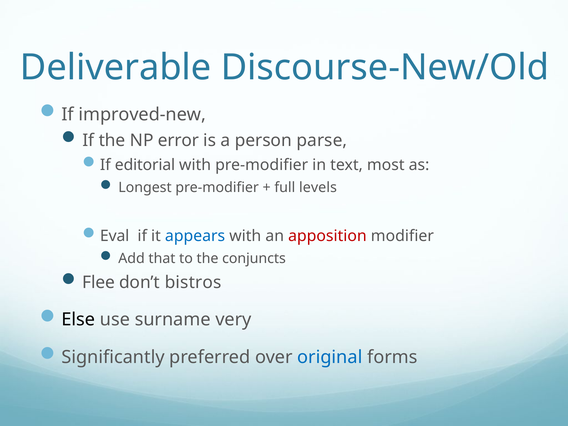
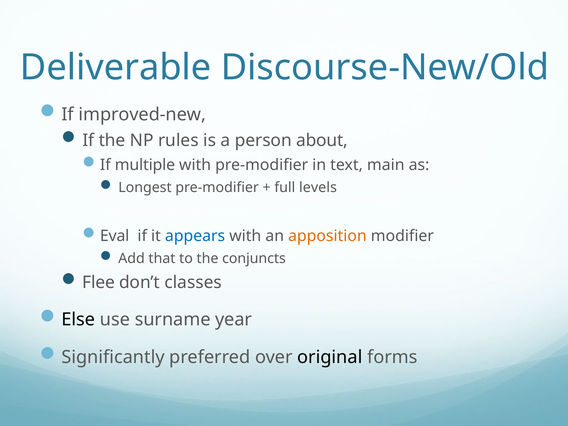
error: error -> rules
parse: parse -> about
editorial: editorial -> multiple
most: most -> main
apposition colour: red -> orange
bistros: bistros -> classes
very: very -> year
original colour: blue -> black
